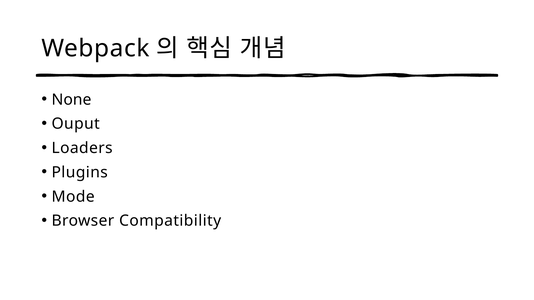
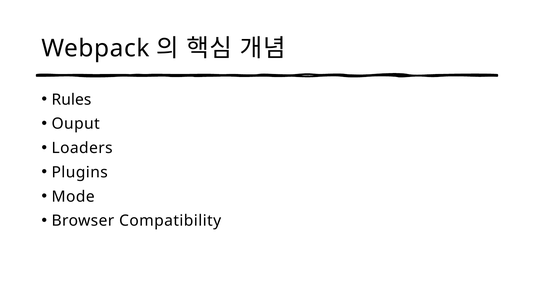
None: None -> Rules
